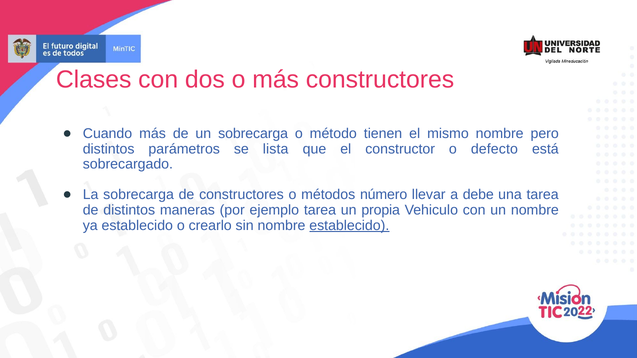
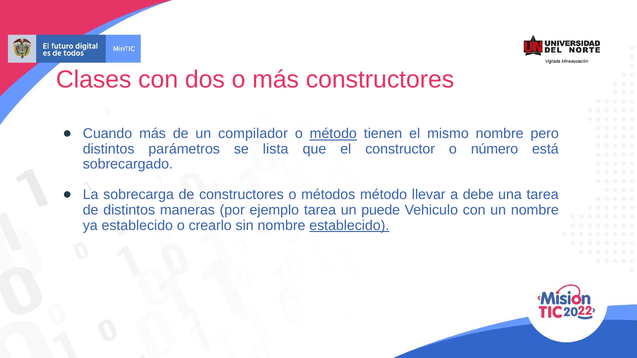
un sobrecarga: sobrecarga -> compilador
método at (333, 134) underline: none -> present
defecto: defecto -> número
métodos número: número -> método
propia: propia -> puede
